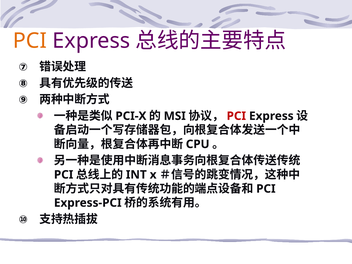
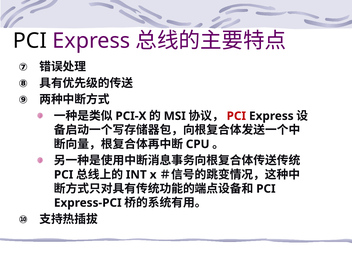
PCI at (30, 41) colour: orange -> black
